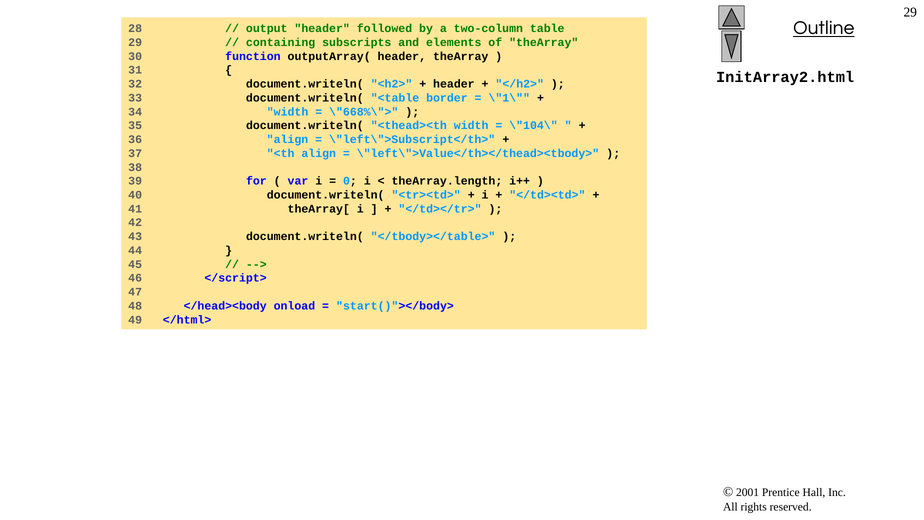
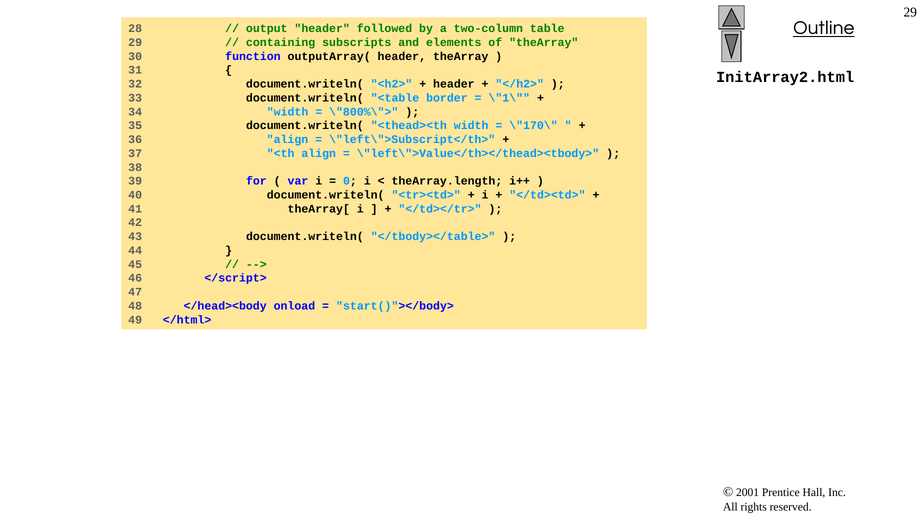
\"668%\">: \"668%\"> -> \"800%\">
\"104\: \"104\ -> \"170\
